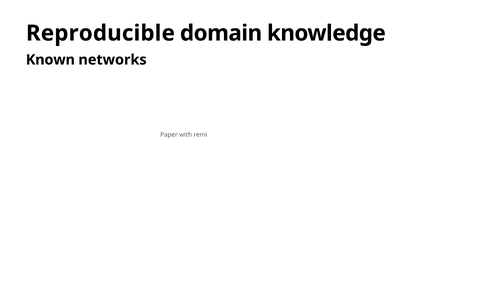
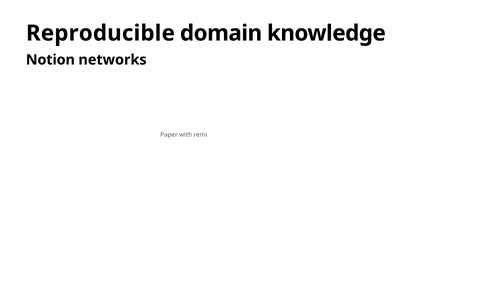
Known: Known -> Notion
